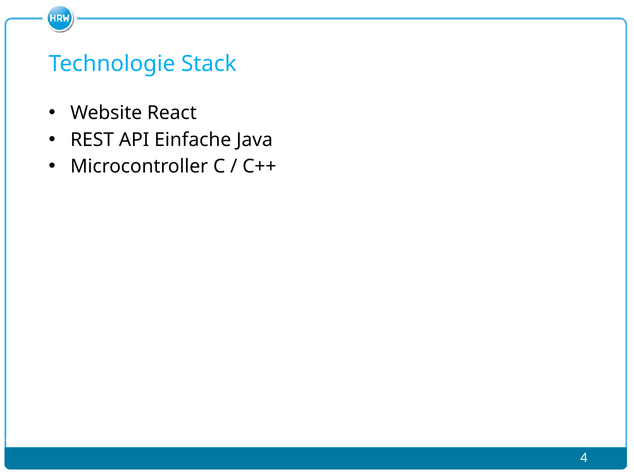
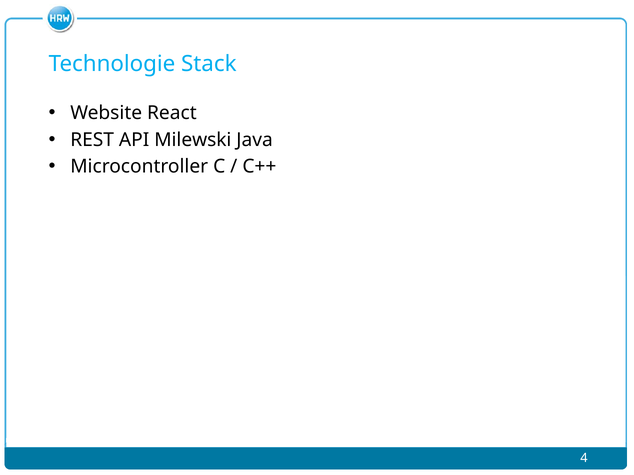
Einfache: Einfache -> Milewski
